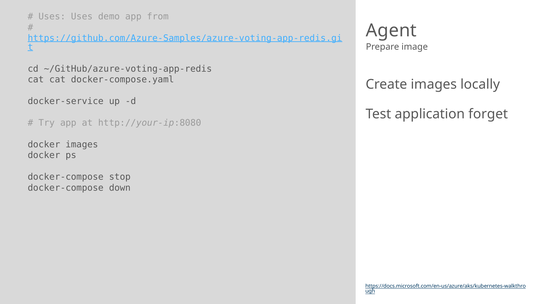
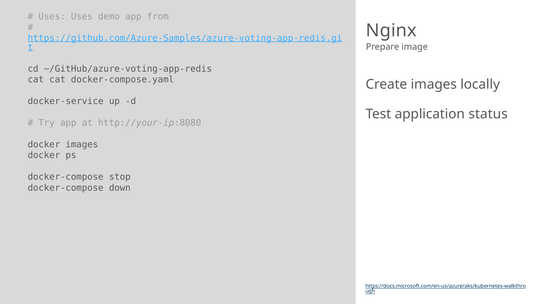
Agent: Agent -> Nginx
forget: forget -> status
